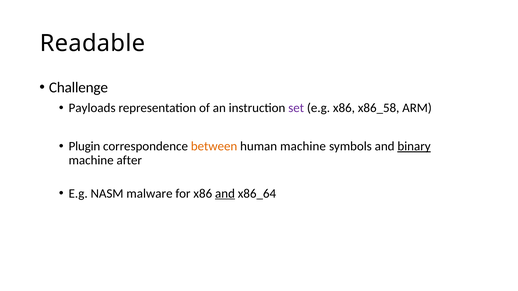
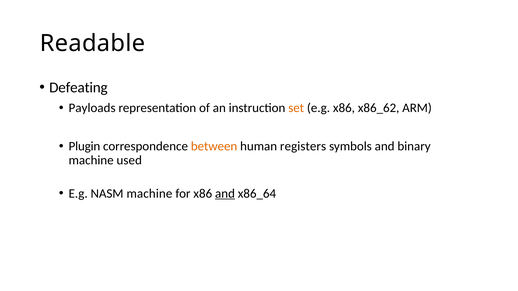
Challenge: Challenge -> Defeating
set colour: purple -> orange
x86_58: x86_58 -> x86_62
human machine: machine -> registers
binary underline: present -> none
after: after -> used
NASM malware: malware -> machine
